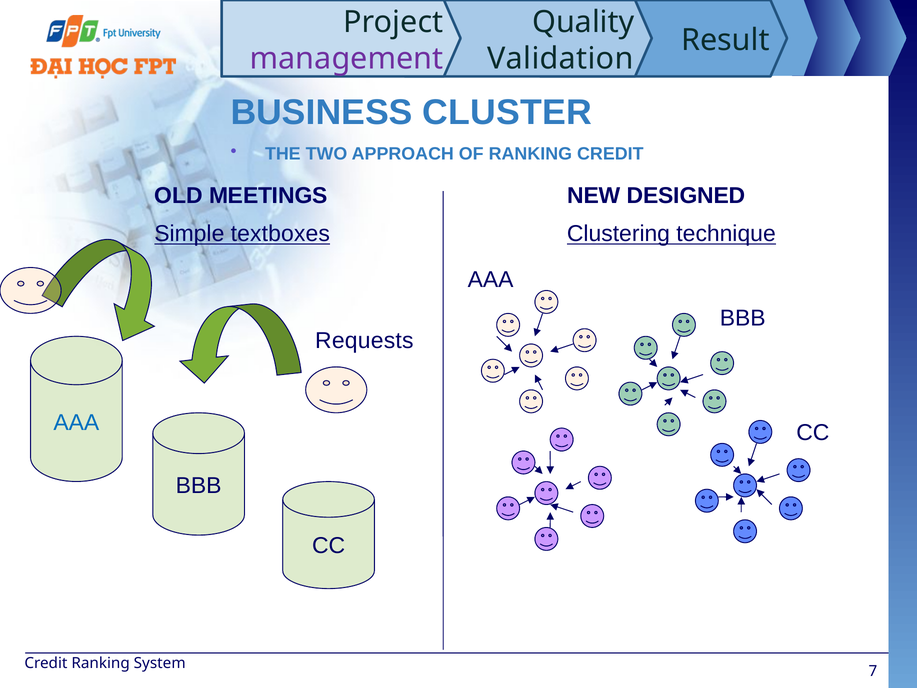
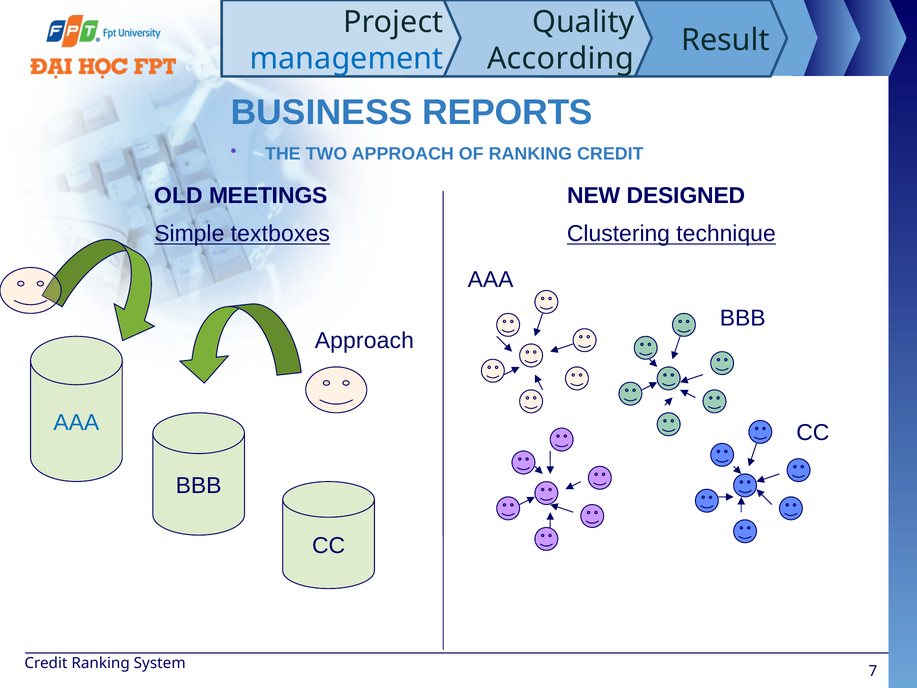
management colour: purple -> blue
Validation: Validation -> According
CLUSTER: CLUSTER -> REPORTS
Requests at (364, 341): Requests -> Approach
